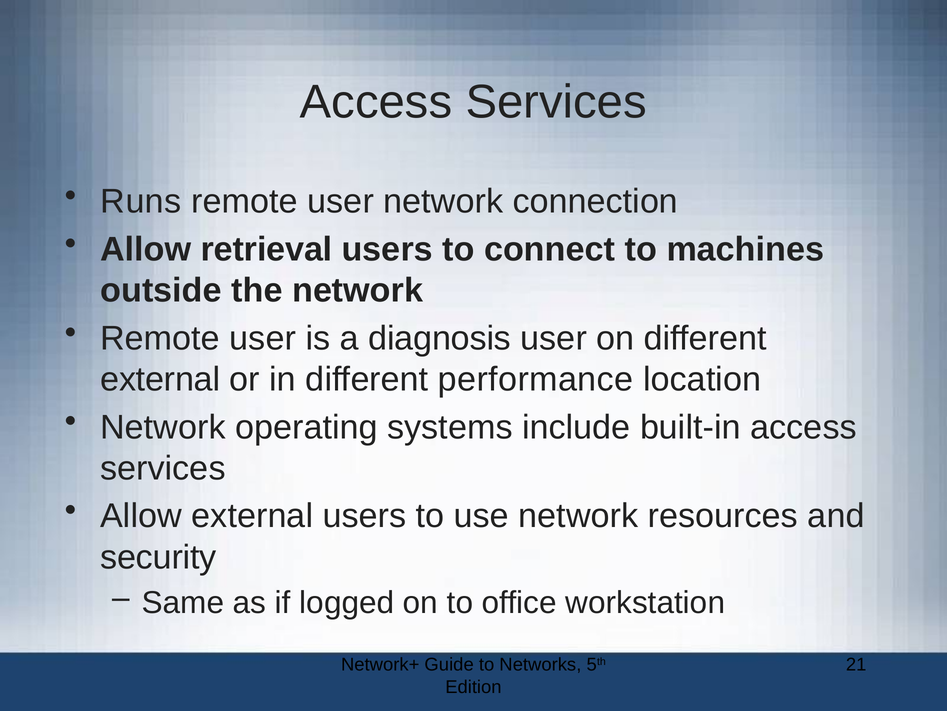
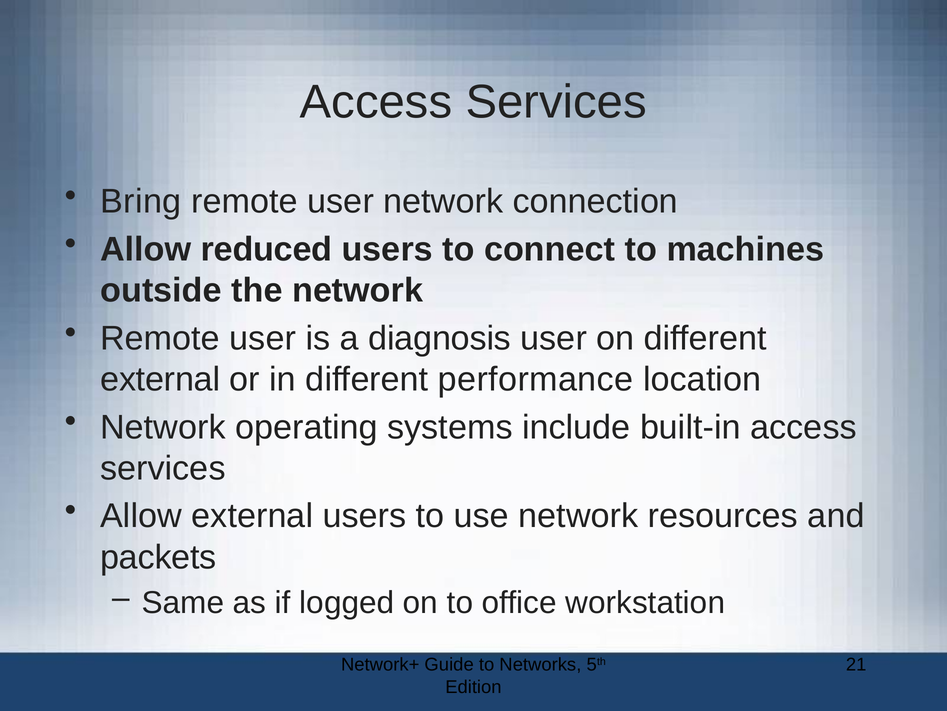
Runs: Runs -> Bring
retrieval: retrieval -> reduced
security: security -> packets
